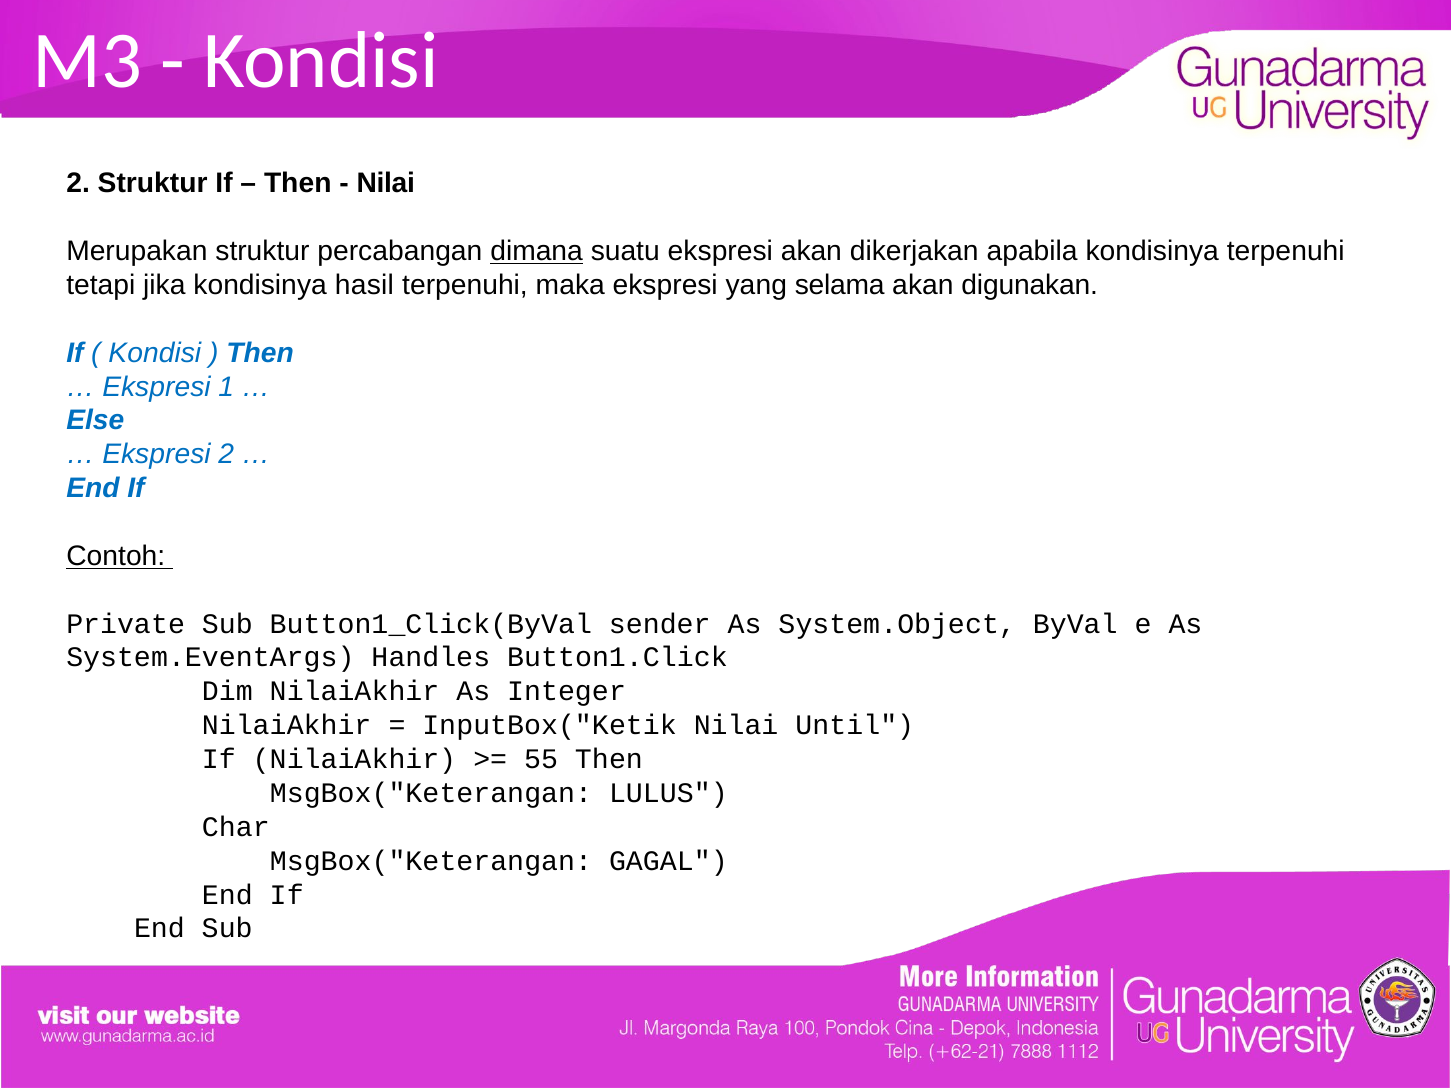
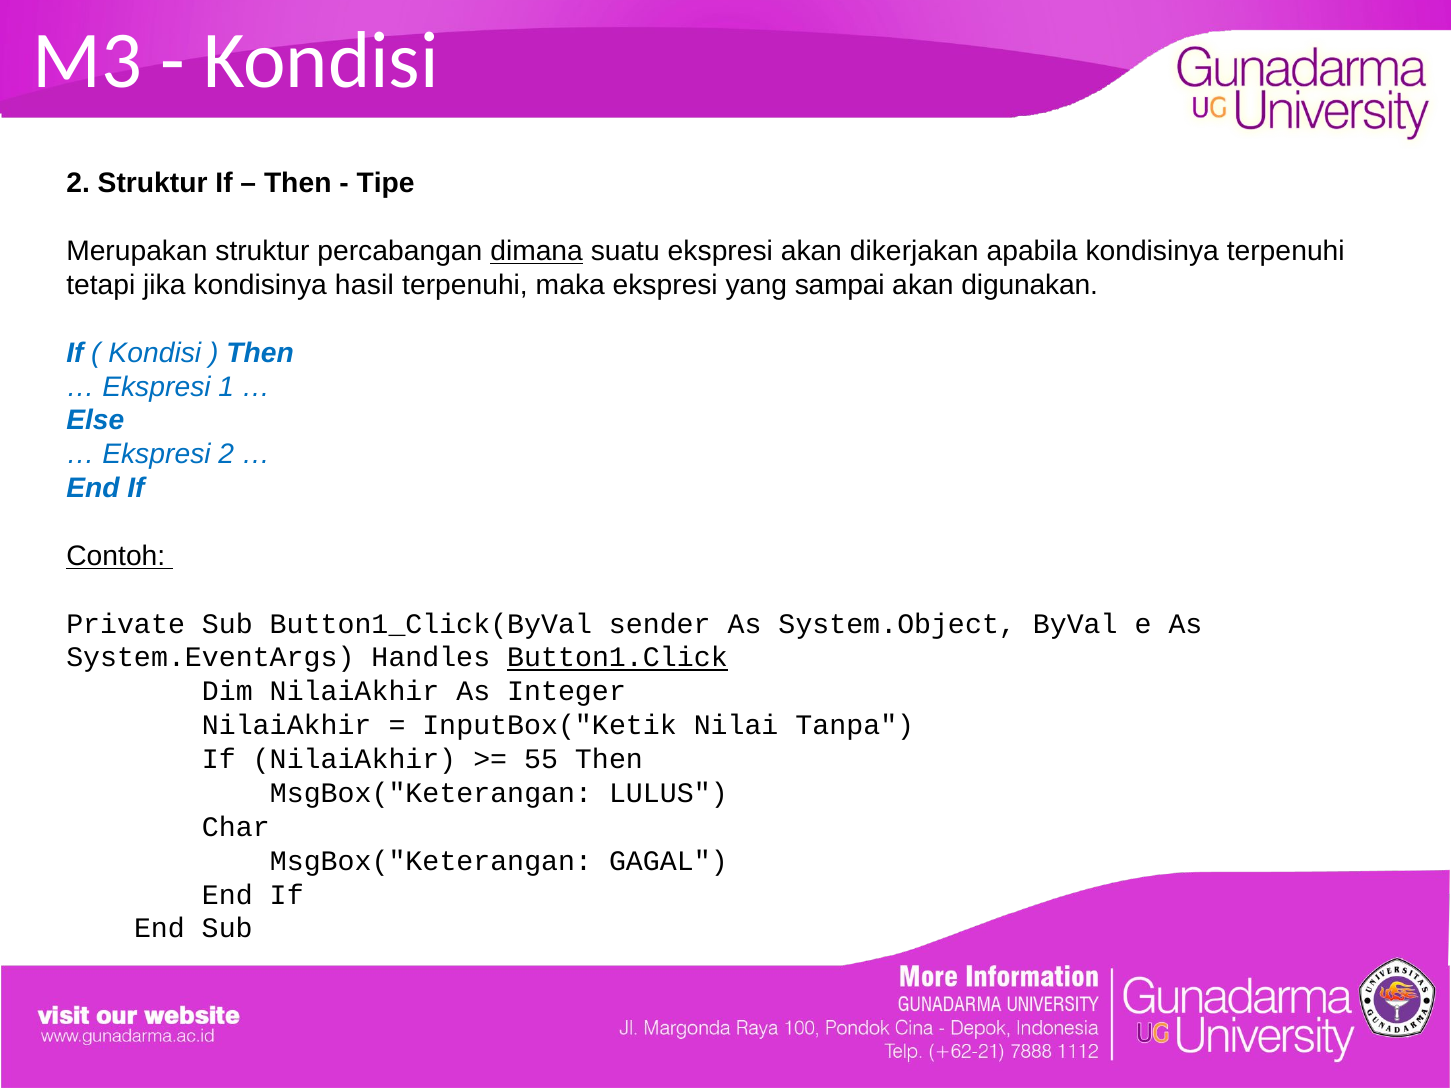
Nilai at (386, 184): Nilai -> Tipe
selama: selama -> sampai
Button1.Click underline: none -> present
Until: Until -> Tanpa
